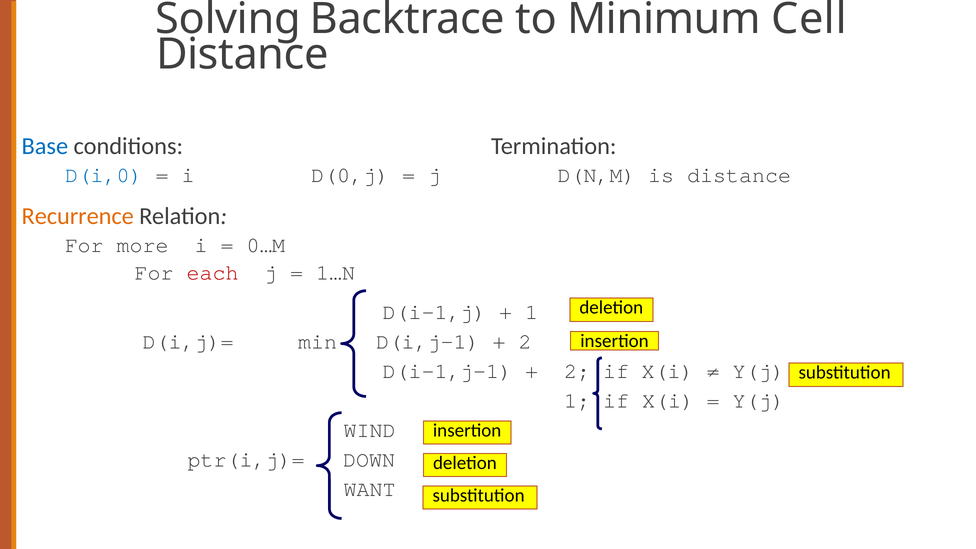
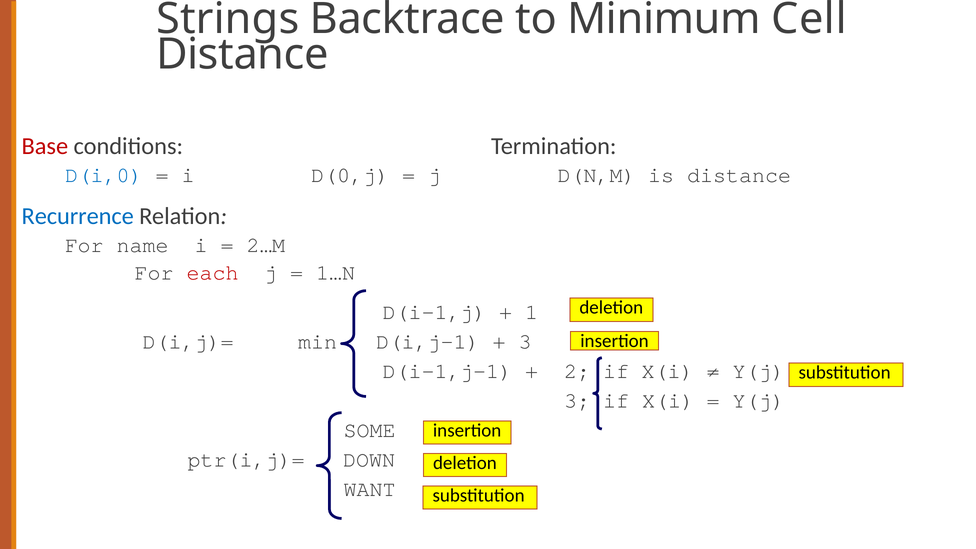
Solving: Solving -> Strings
Base colour: blue -> red
Recurrence colour: orange -> blue
more: more -> name
0…M: 0…M -> 2…M
2 at (525, 341): 2 -> 3
1 at (577, 401): 1 -> 3
WIND: WIND -> SOME
